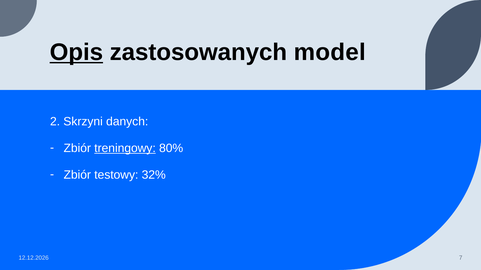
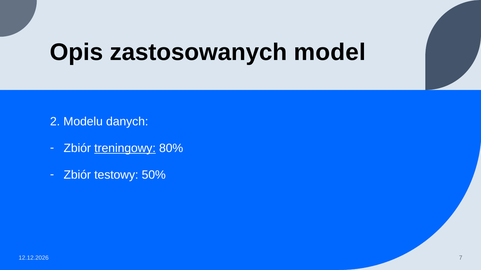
Opis underline: present -> none
Skrzyni: Skrzyni -> Modelu
32%: 32% -> 50%
